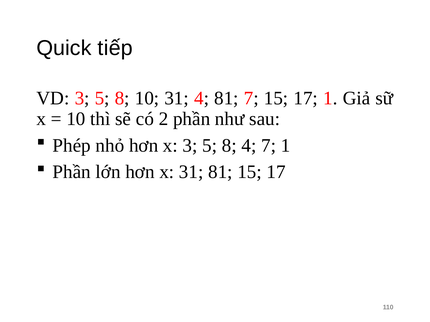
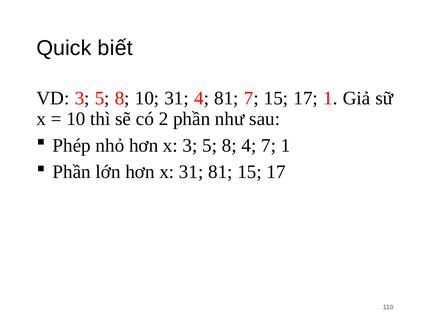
tiếp: tiếp -> biết
